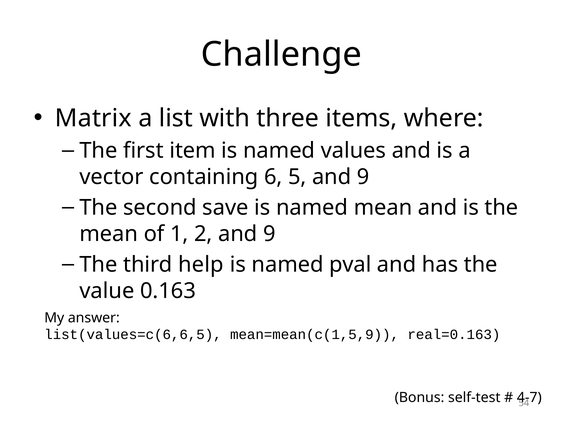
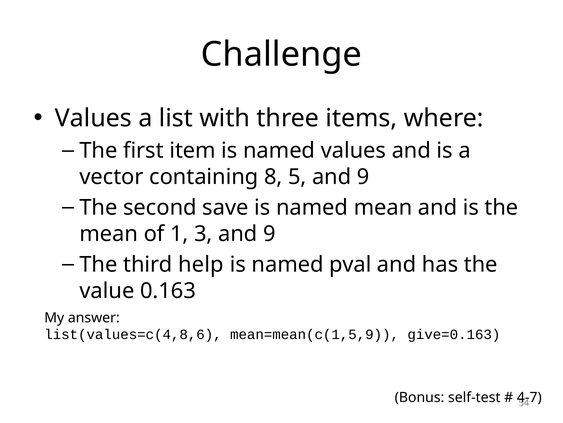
Matrix at (93, 118): Matrix -> Values
6: 6 -> 8
2: 2 -> 3
list(values=c(6,6,5: list(values=c(6,6,5 -> list(values=c(4,8,6
real=0.163: real=0.163 -> give=0.163
